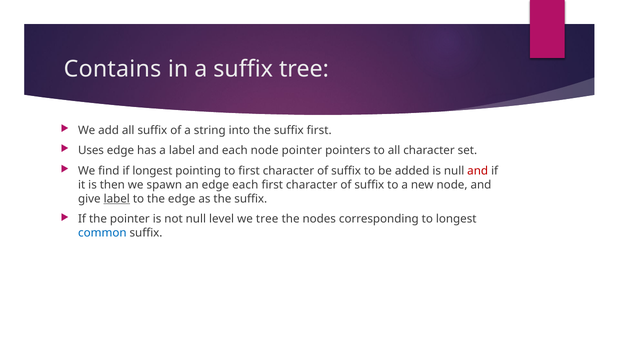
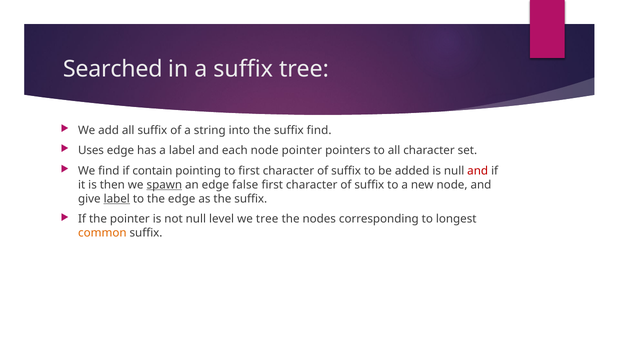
Contains: Contains -> Searched
suffix first: first -> find
if longest: longest -> contain
spawn underline: none -> present
edge each: each -> false
common colour: blue -> orange
